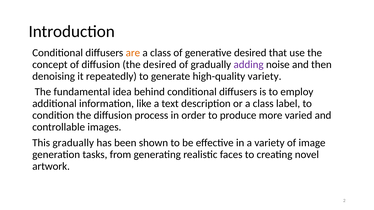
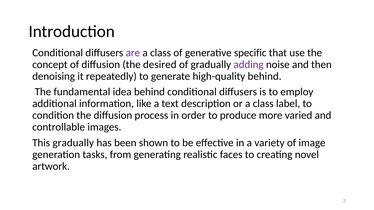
are colour: orange -> purple
generative desired: desired -> specific
high-quality variety: variety -> behind
